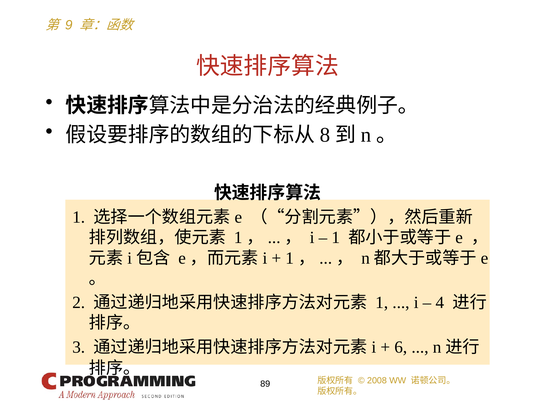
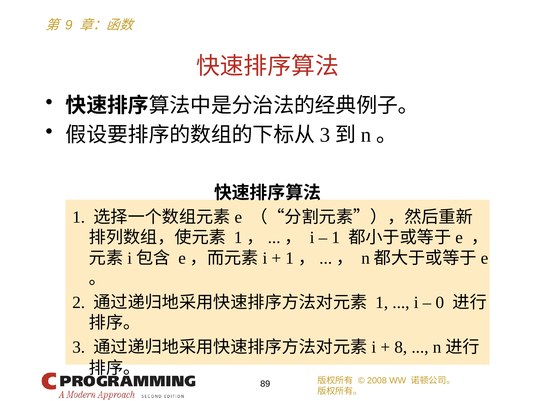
8 at (325, 135): 8 -> 3
4: 4 -> 0
6: 6 -> 8
